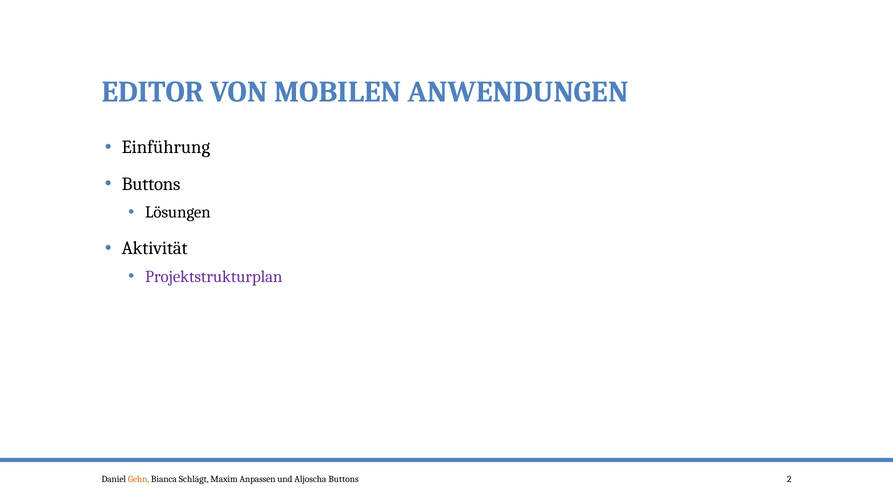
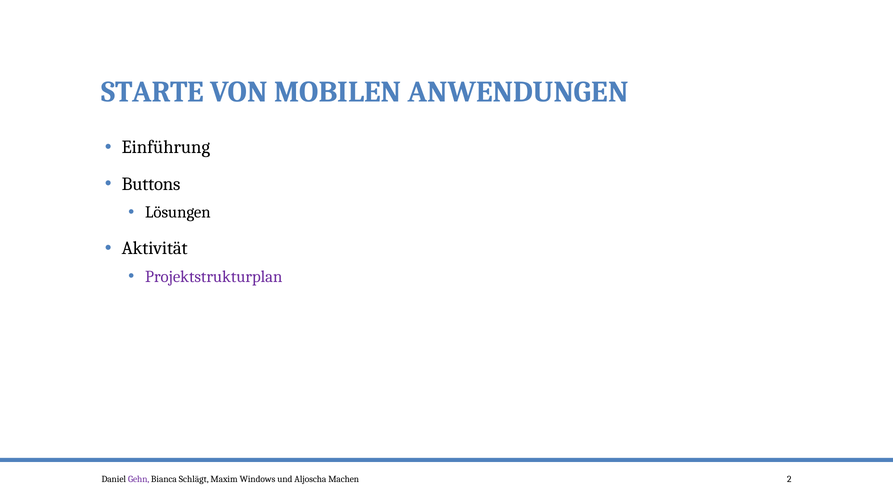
EDITOR: EDITOR -> STARTE
Gehn colour: orange -> purple
Anpassen: Anpassen -> Windows
Aljoscha Buttons: Buttons -> Machen
